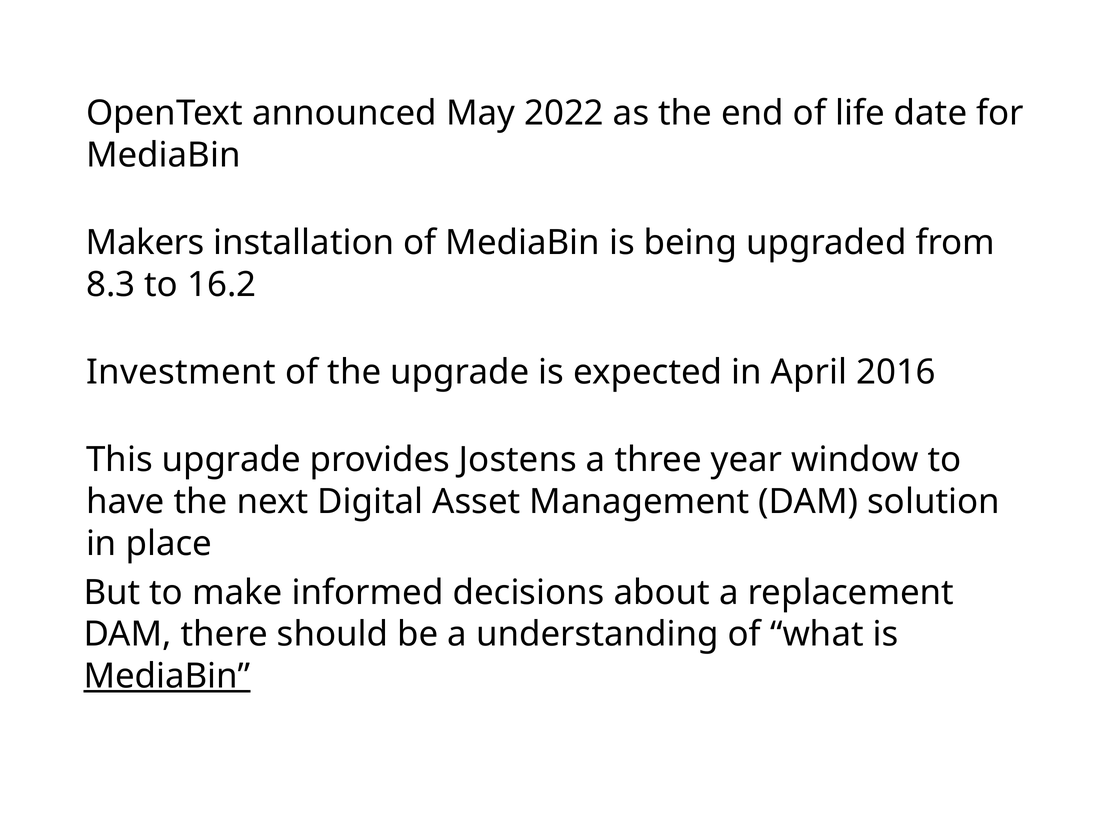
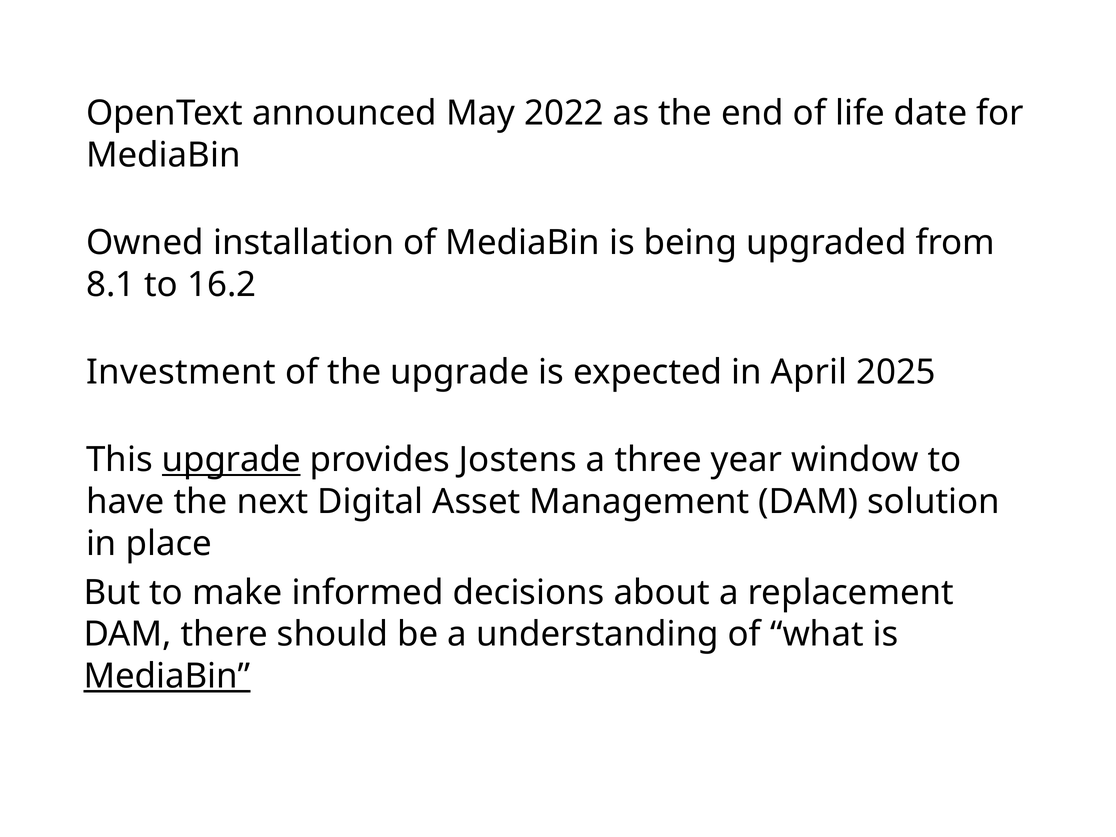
Makers: Makers -> Owned
8.3: 8.3 -> 8.1
2016: 2016 -> 2025
upgrade at (231, 460) underline: none -> present
